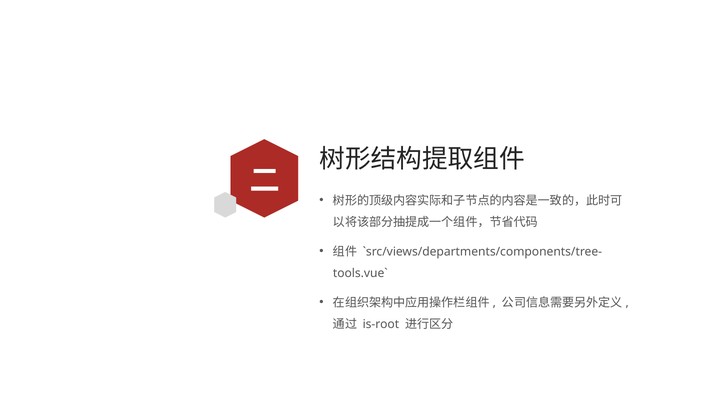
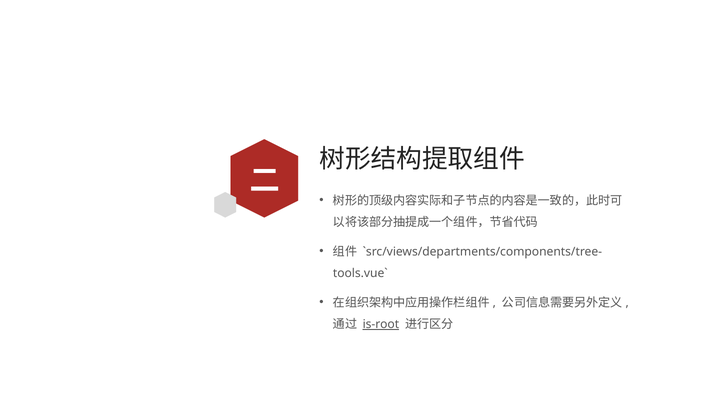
is-root underline: none -> present
